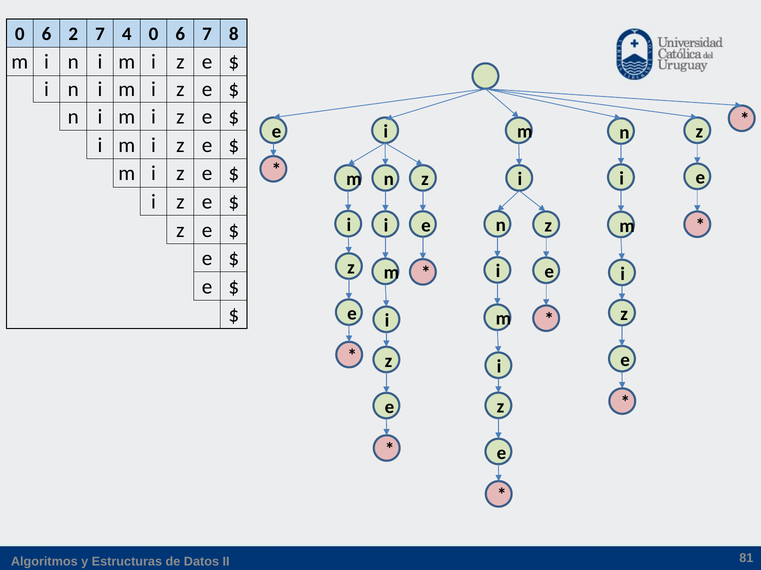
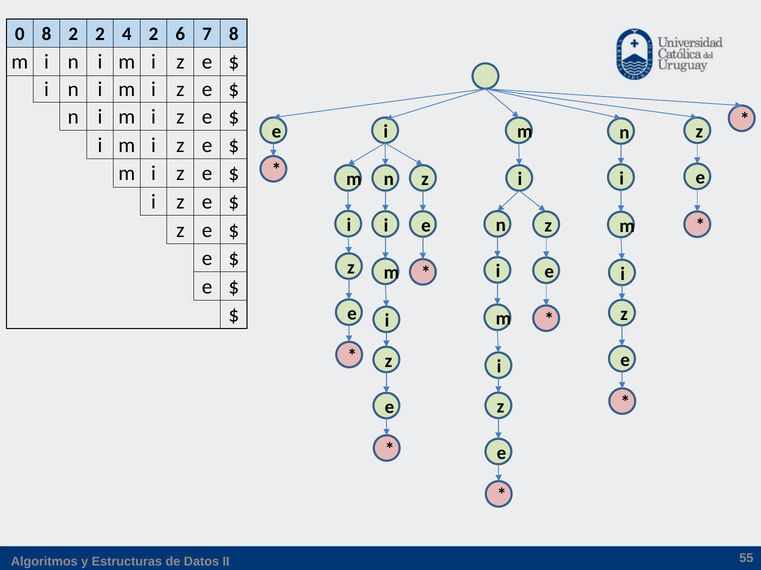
6 at (46, 34): 6 -> 8
2 7: 7 -> 2
4 0: 0 -> 2
81: 81 -> 55
